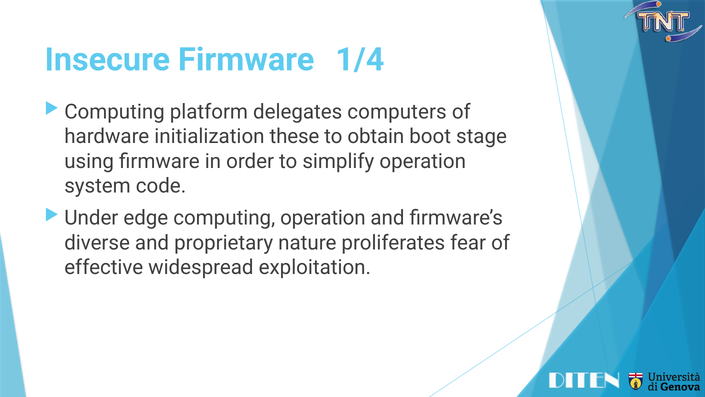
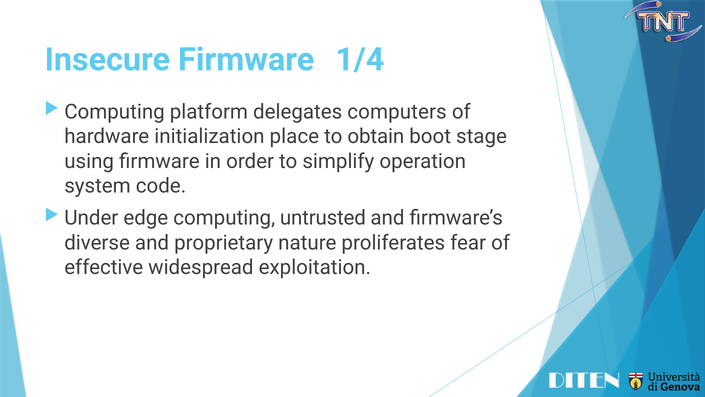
these: these -> place
computing operation: operation -> untrusted
